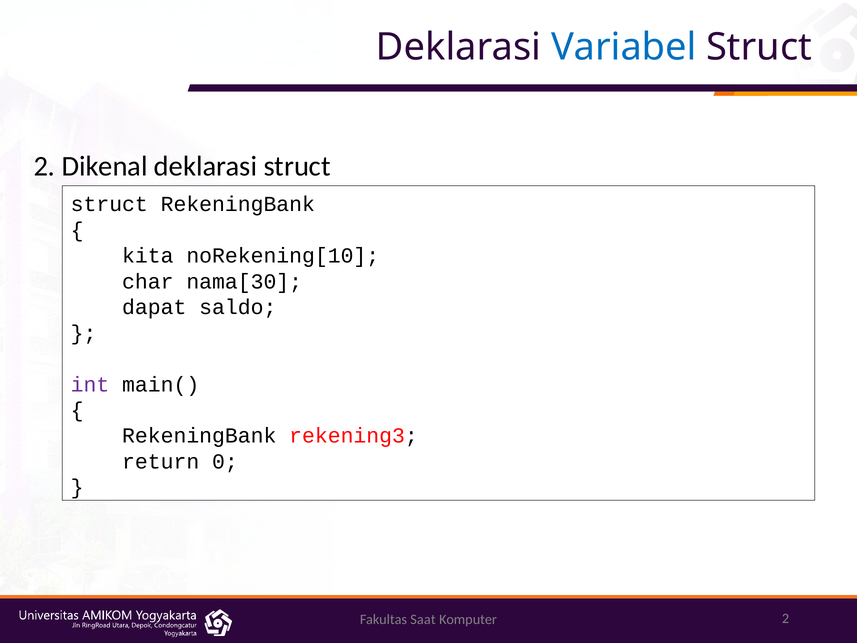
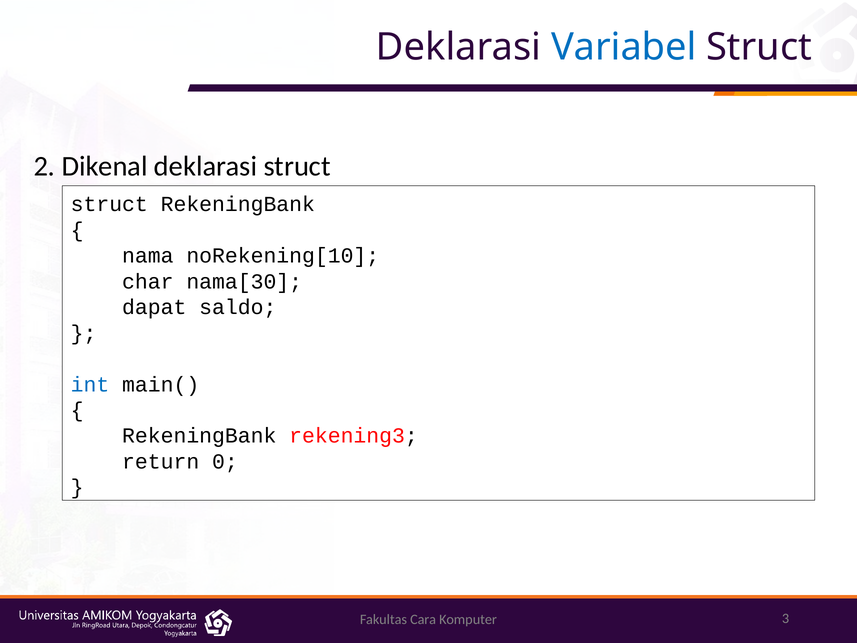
kita: kita -> nama
int colour: purple -> blue
Saat: Saat -> Cara
Komputer 2: 2 -> 3
